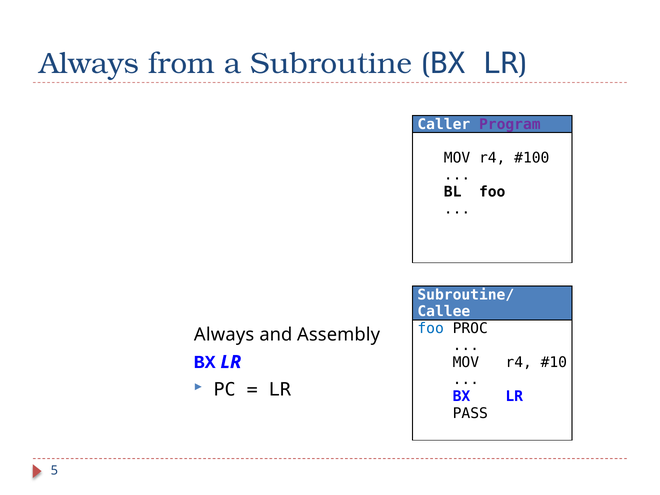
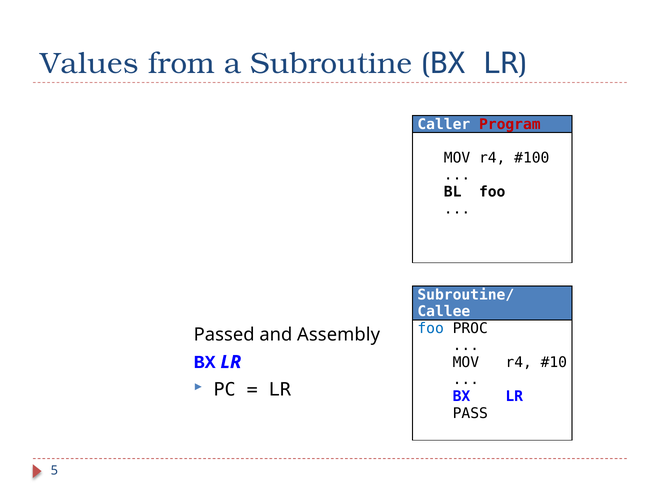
Always at (89, 64): Always -> Values
Program colour: purple -> red
Always at (224, 335): Always -> Passed
